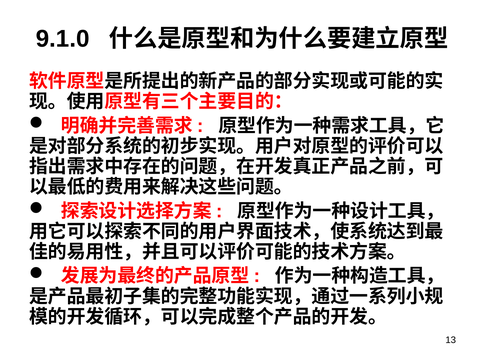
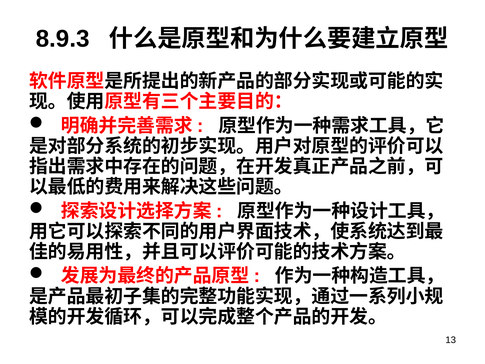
9.1.0: 9.1.0 -> 8.9.3
